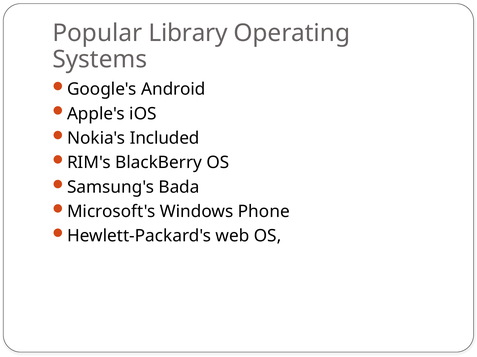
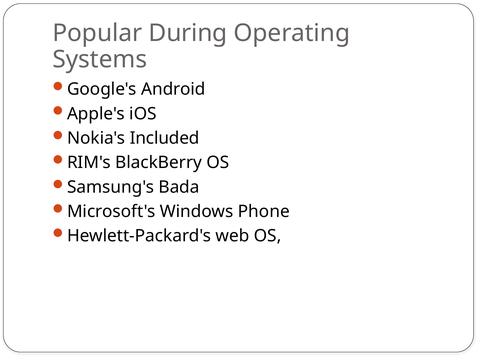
Library: Library -> During
